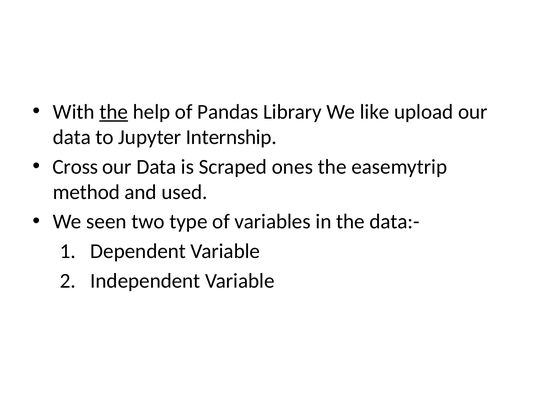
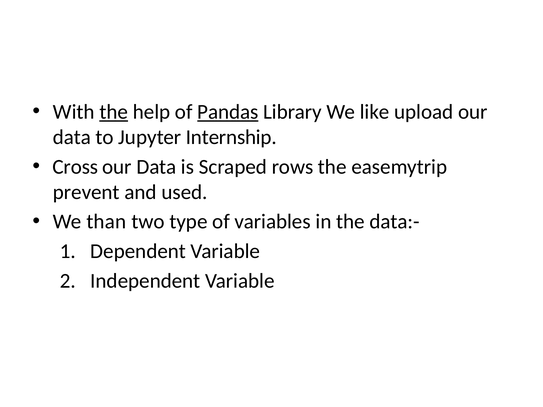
Pandas underline: none -> present
ones: ones -> rows
method: method -> prevent
seen: seen -> than
